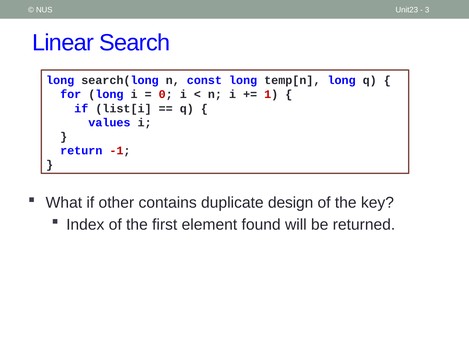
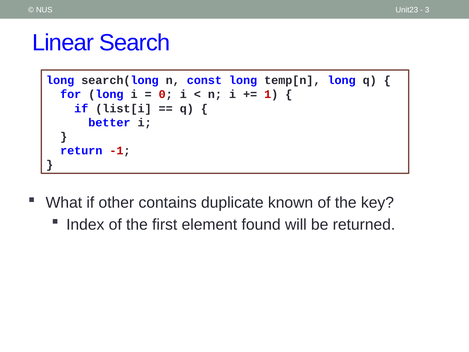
values: values -> better
design: design -> known
